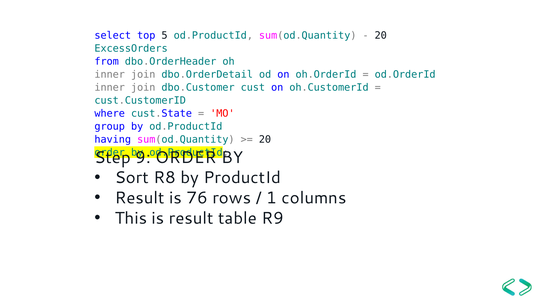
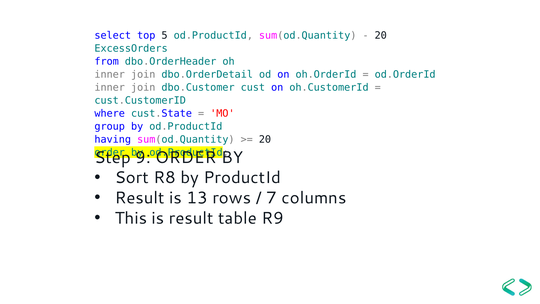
76: 76 -> 13
1: 1 -> 7
